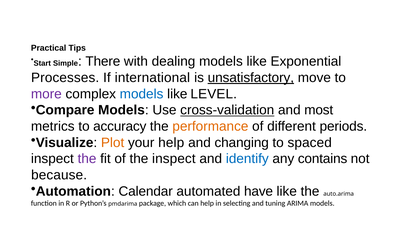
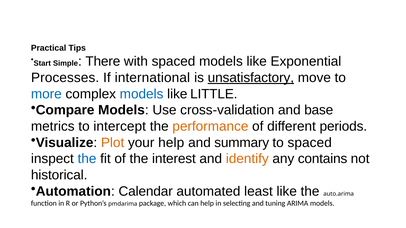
with dealing: dealing -> spaced
more colour: purple -> blue
LEVEL: LEVEL -> LITTLE
cross-validation underline: present -> none
most: most -> base
accuracy: accuracy -> intercept
changing: changing -> summary
the at (87, 159) colour: purple -> blue
the inspect: inspect -> interest
identify colour: blue -> orange
because: because -> historical
have: have -> least
